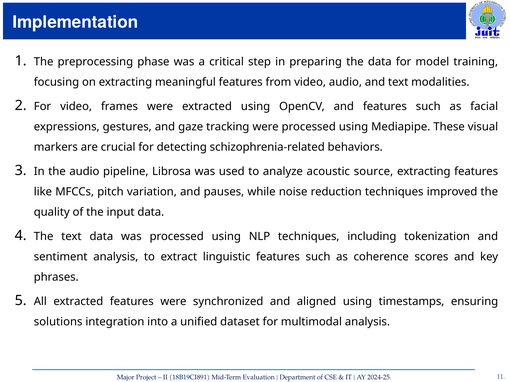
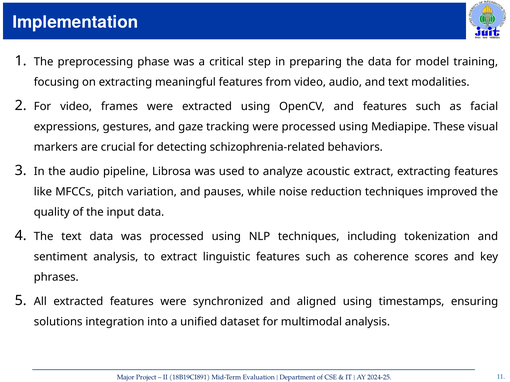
acoustic source: source -> extract
